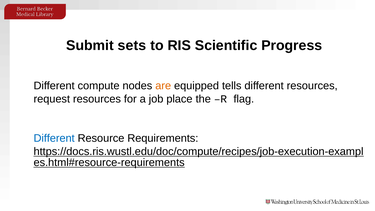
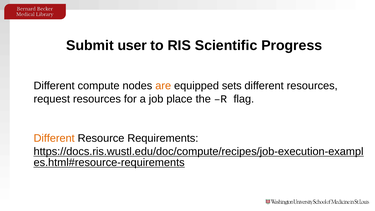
sets: sets -> user
tells: tells -> sets
Different at (54, 138) colour: blue -> orange
